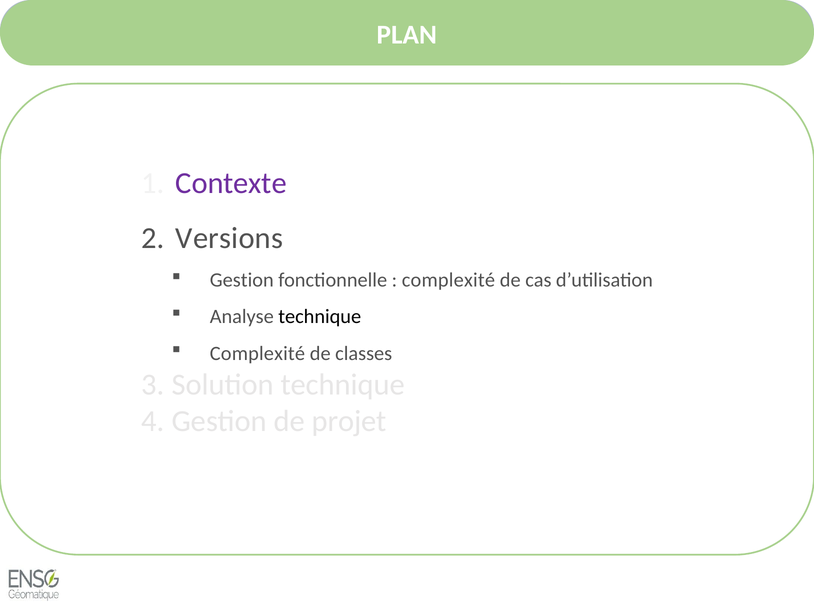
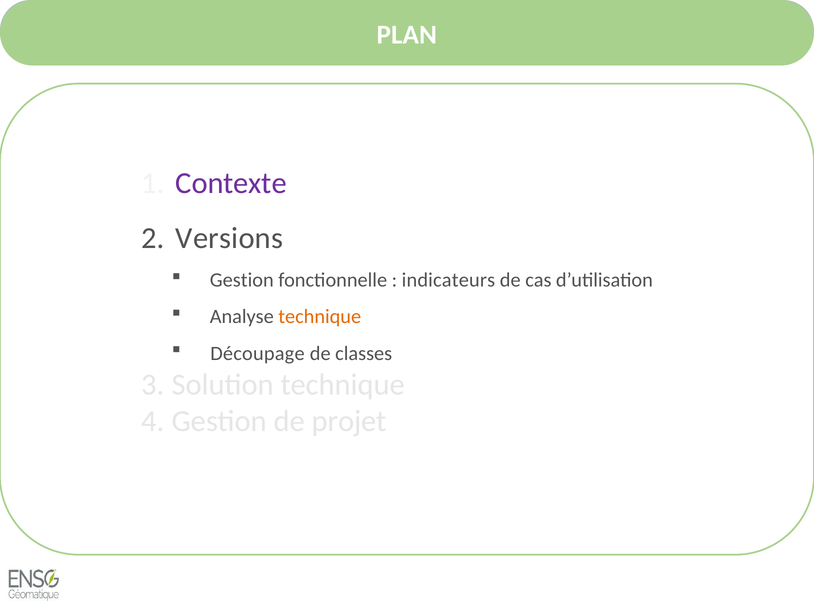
complexité at (448, 280): complexité -> indicateurs
technique at (320, 317) colour: black -> orange
Complexité at (257, 354): Complexité -> Découpage
